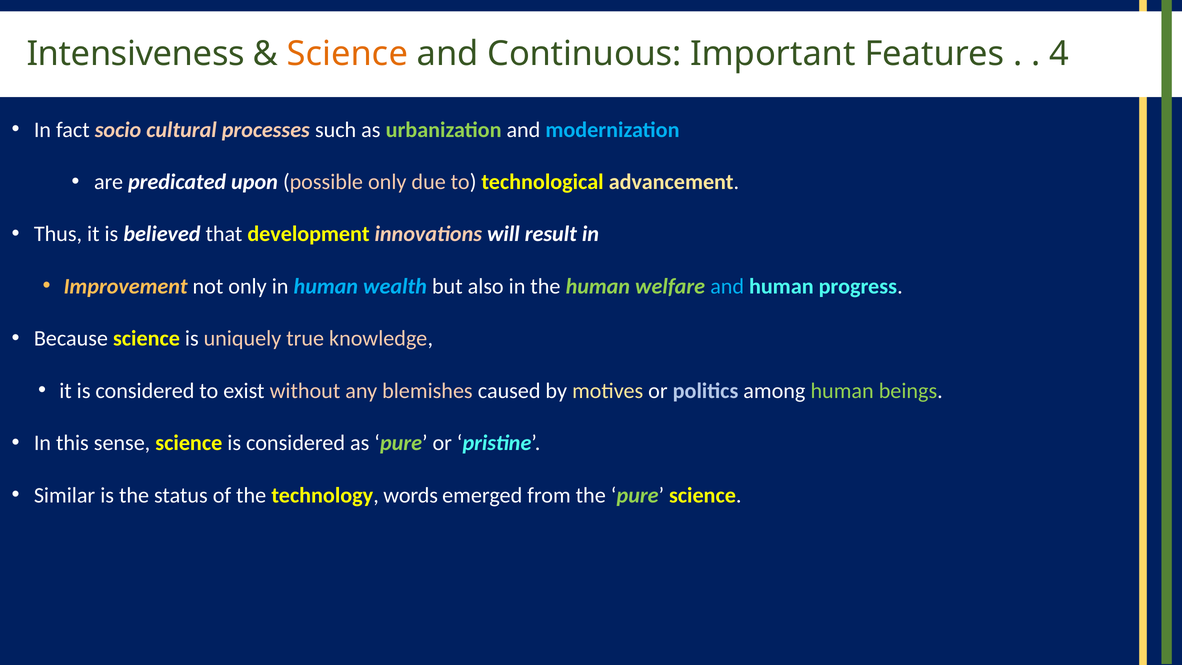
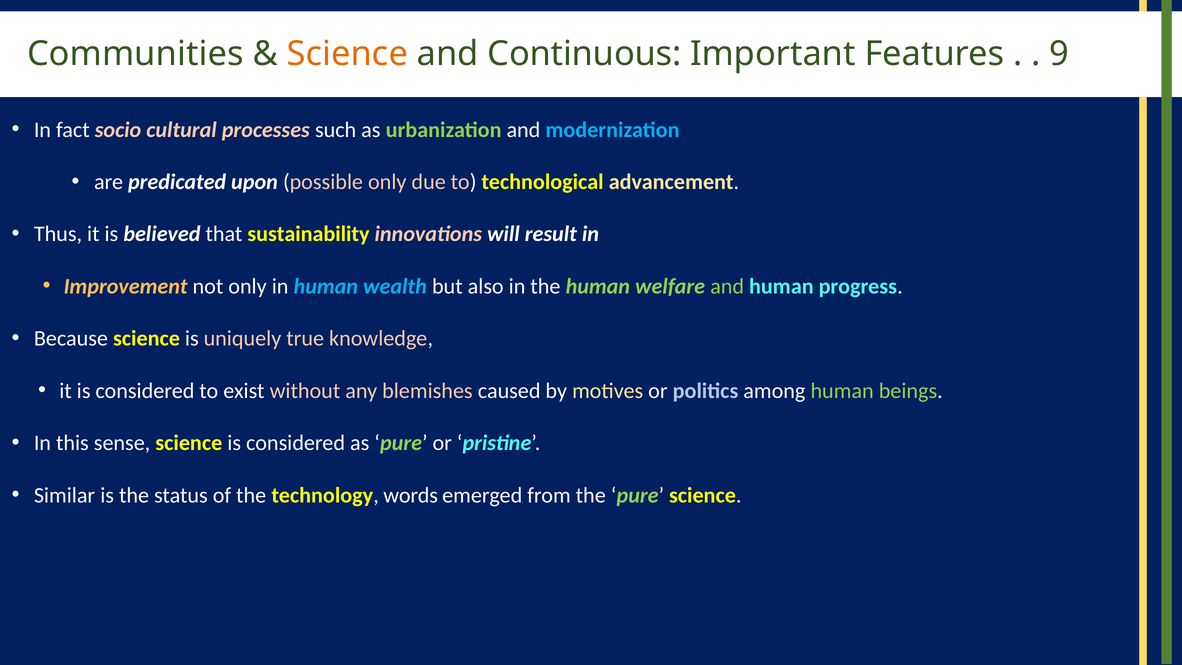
Intensiveness: Intensiveness -> Communities
4: 4 -> 9
development: development -> sustainability
and at (727, 286) colour: light blue -> light green
